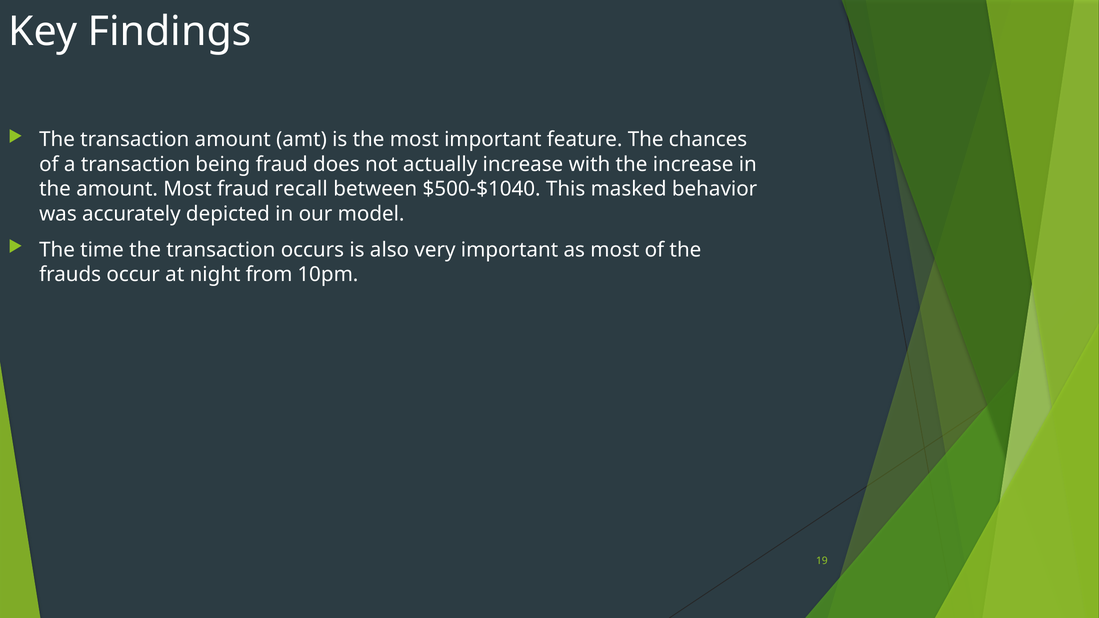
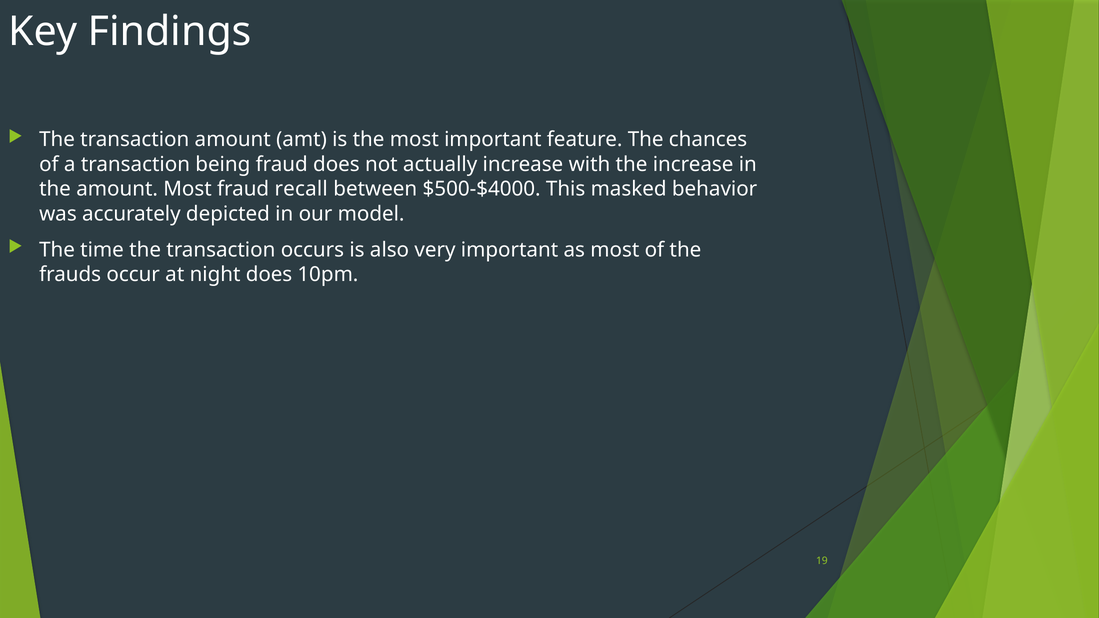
$500-$1040: $500-$1040 -> $500-$4000
night from: from -> does
